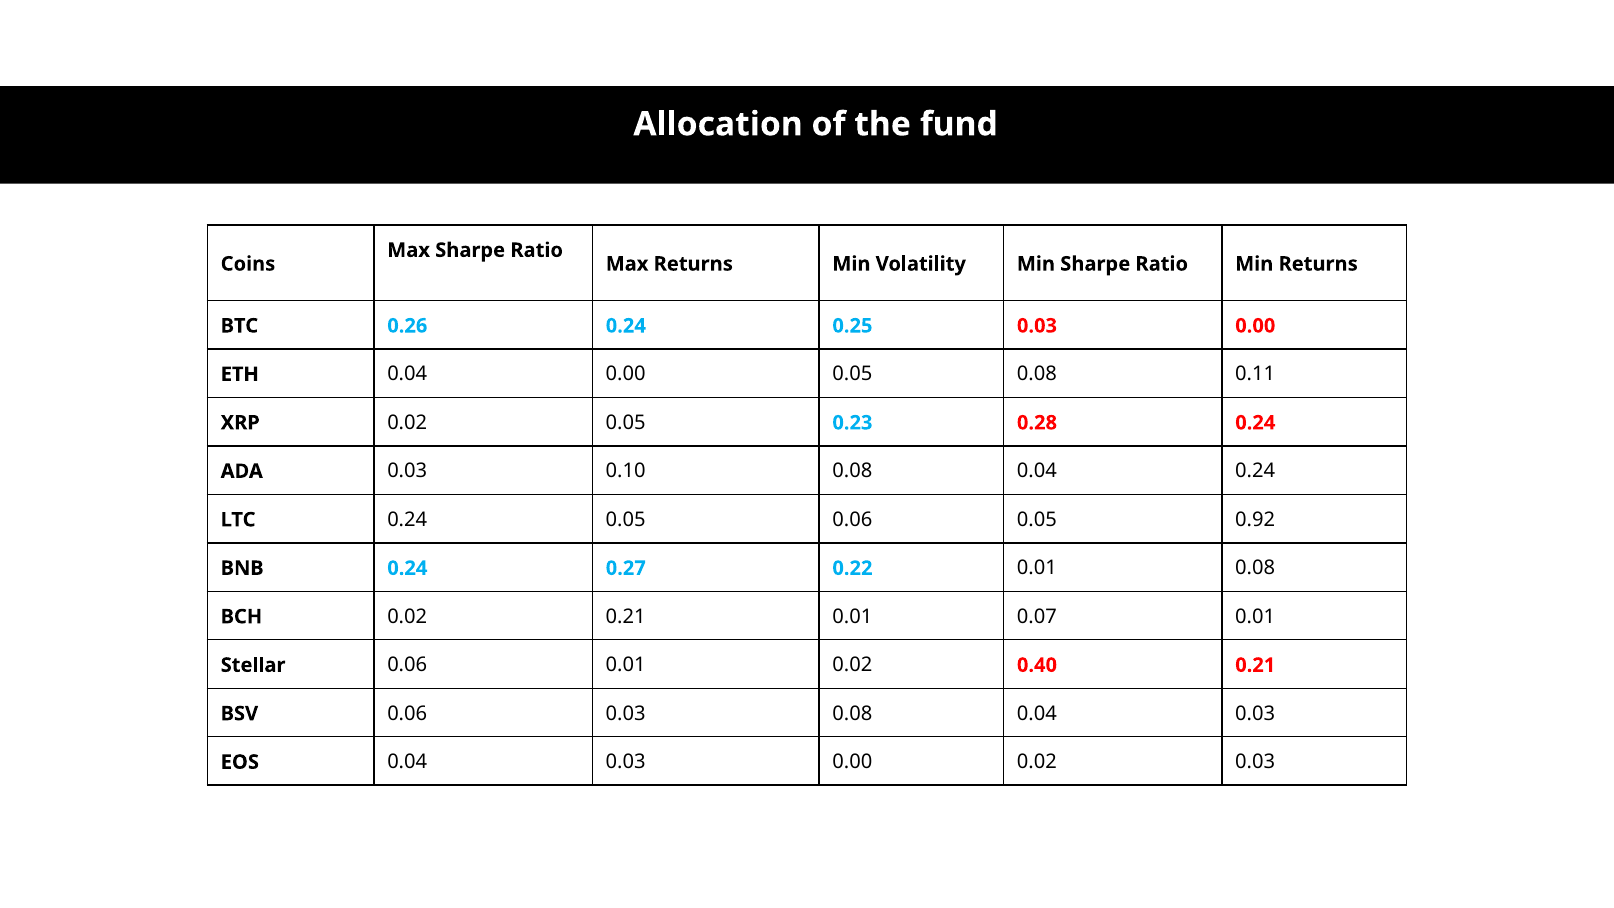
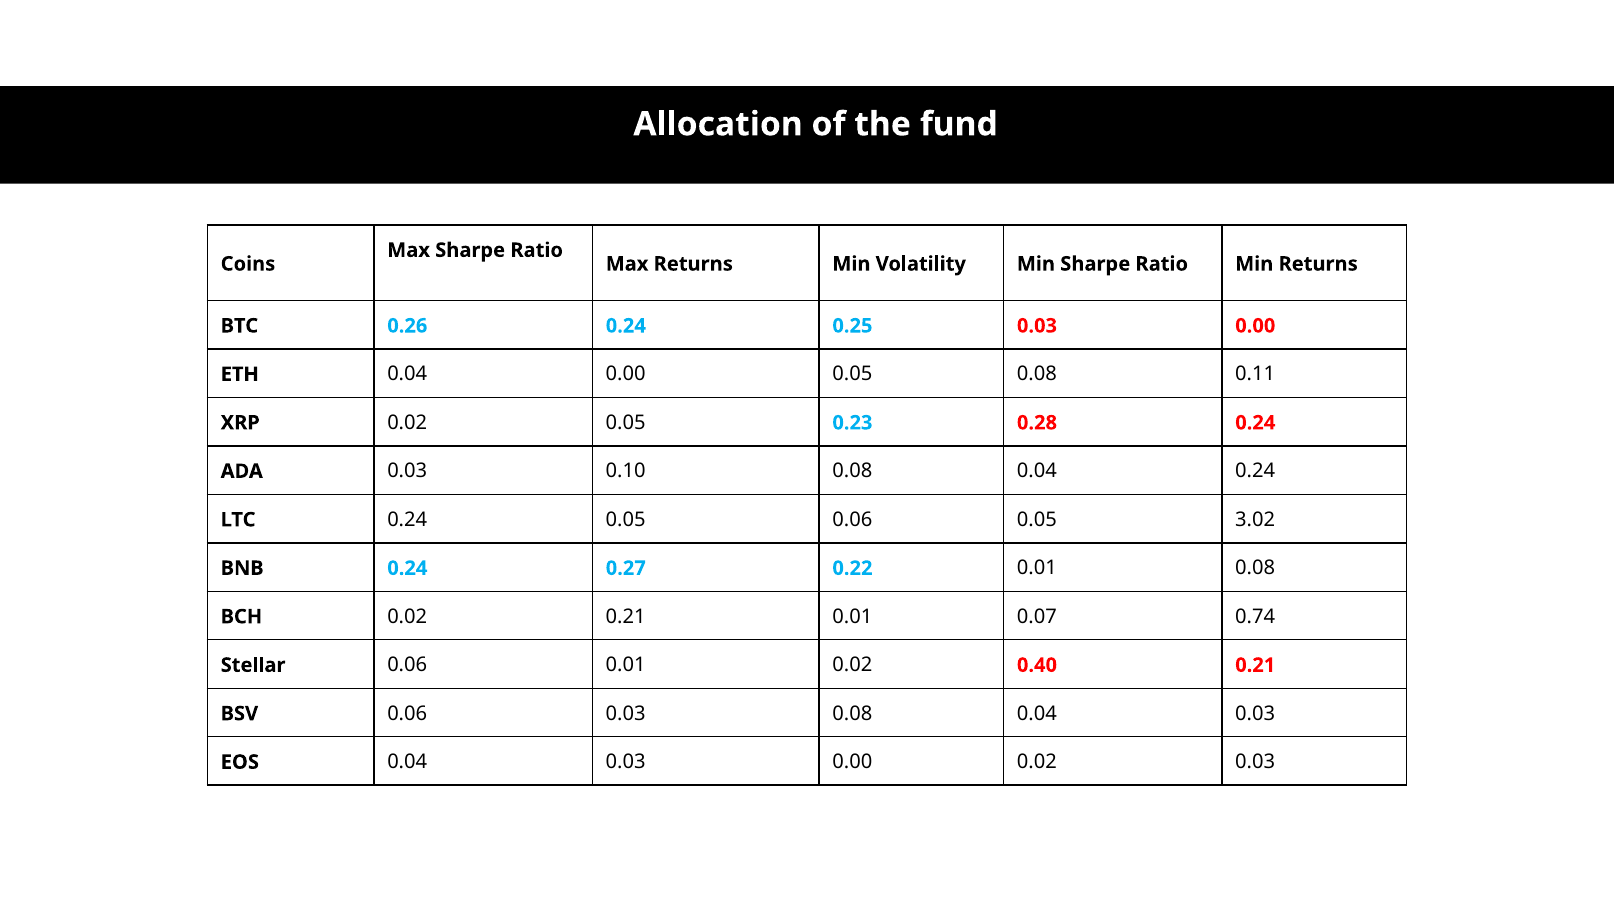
0.92: 0.92 -> 3.02
0.07 0.01: 0.01 -> 0.74
